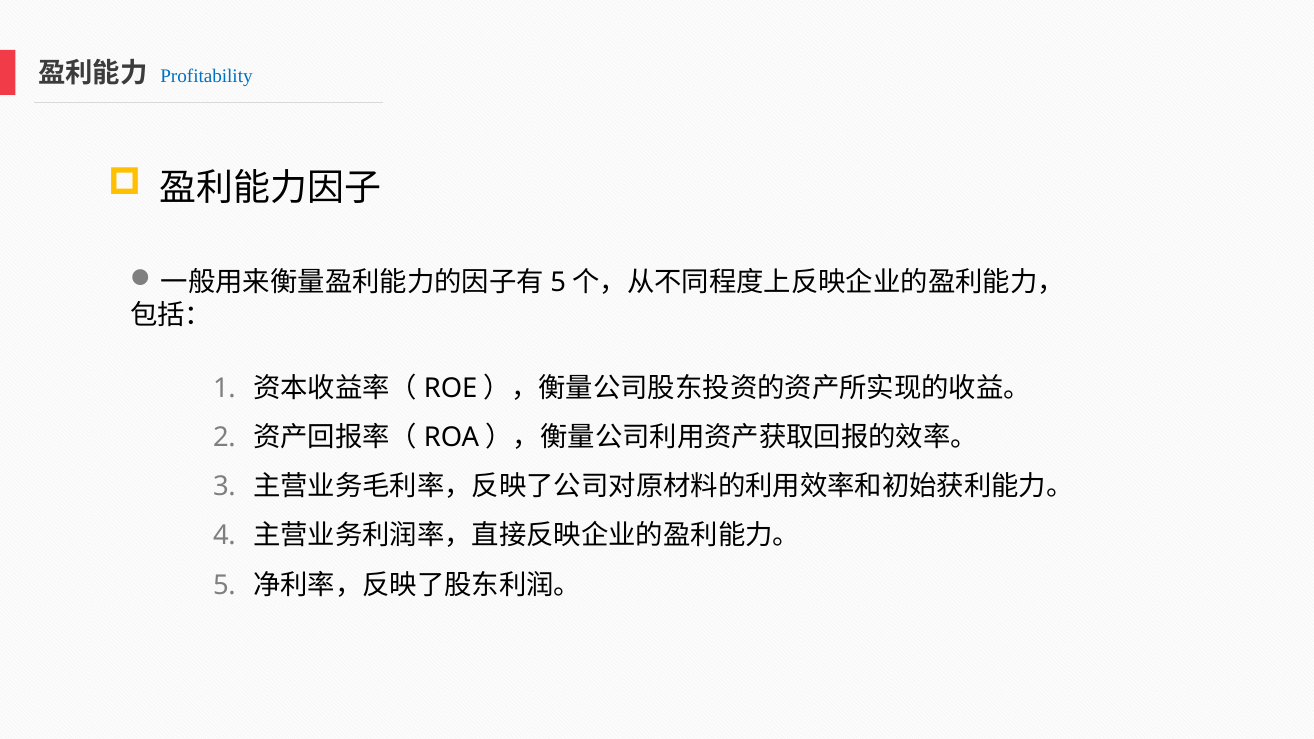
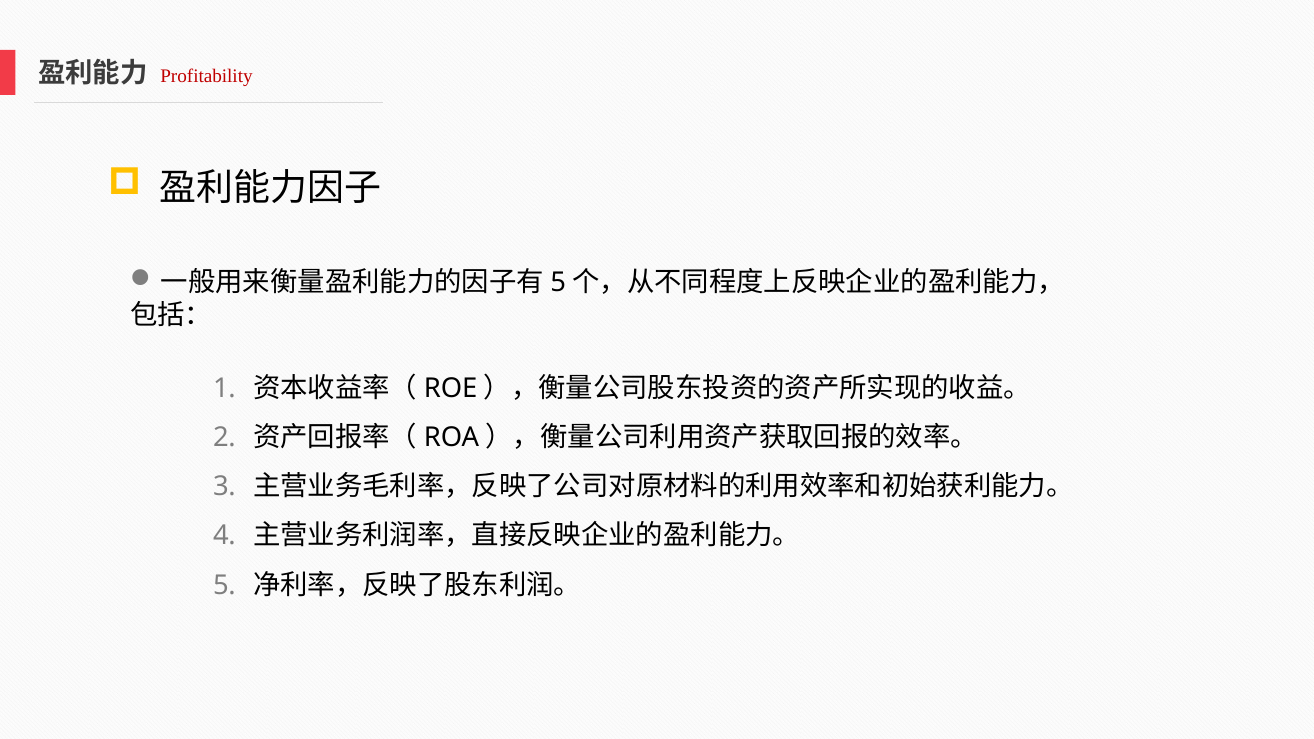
Profitability colour: blue -> red
